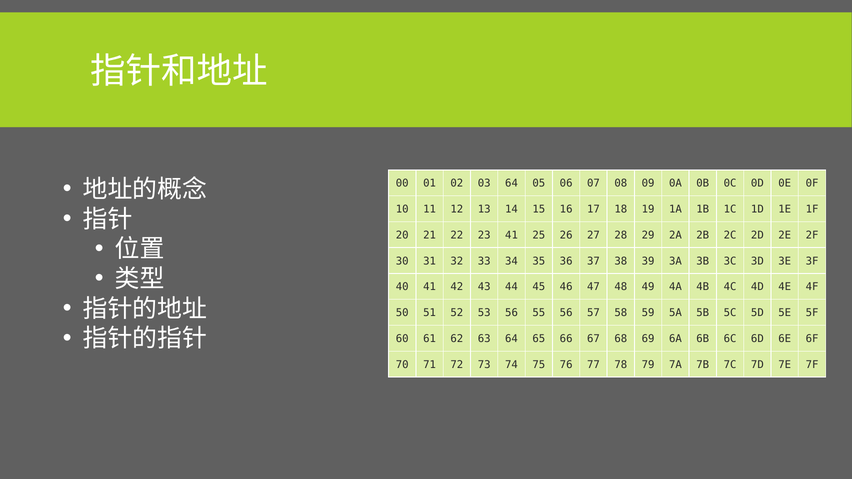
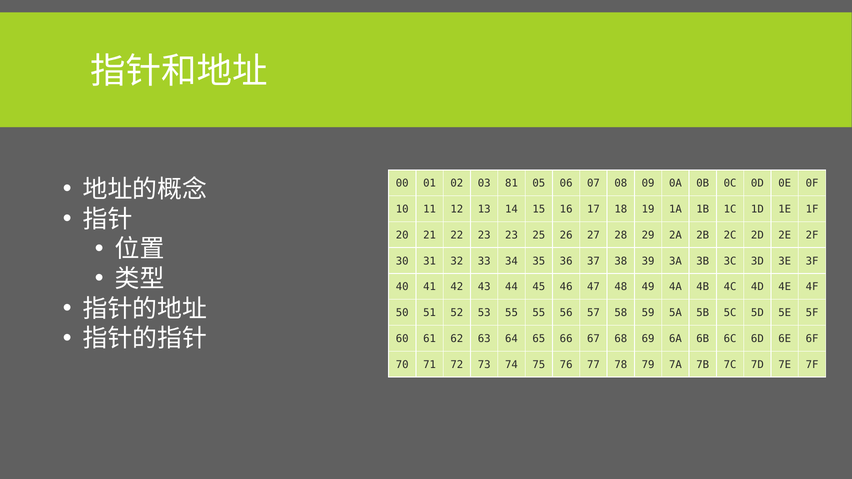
03 64: 64 -> 81
23 41: 41 -> 23
53 56: 56 -> 55
